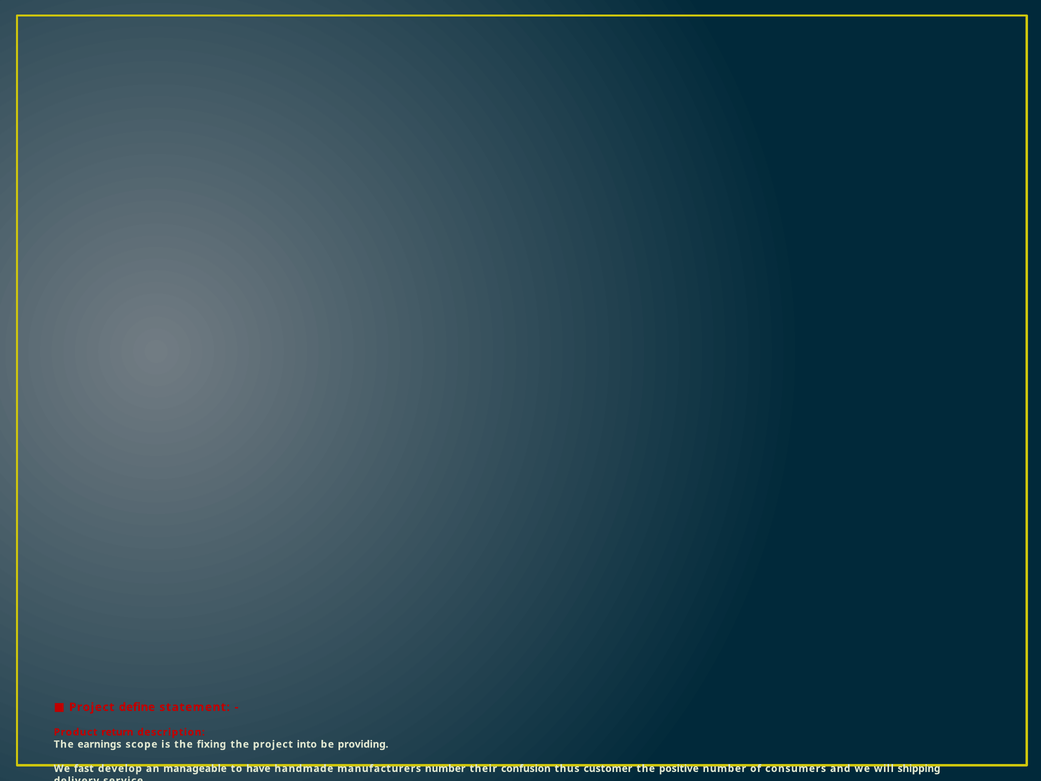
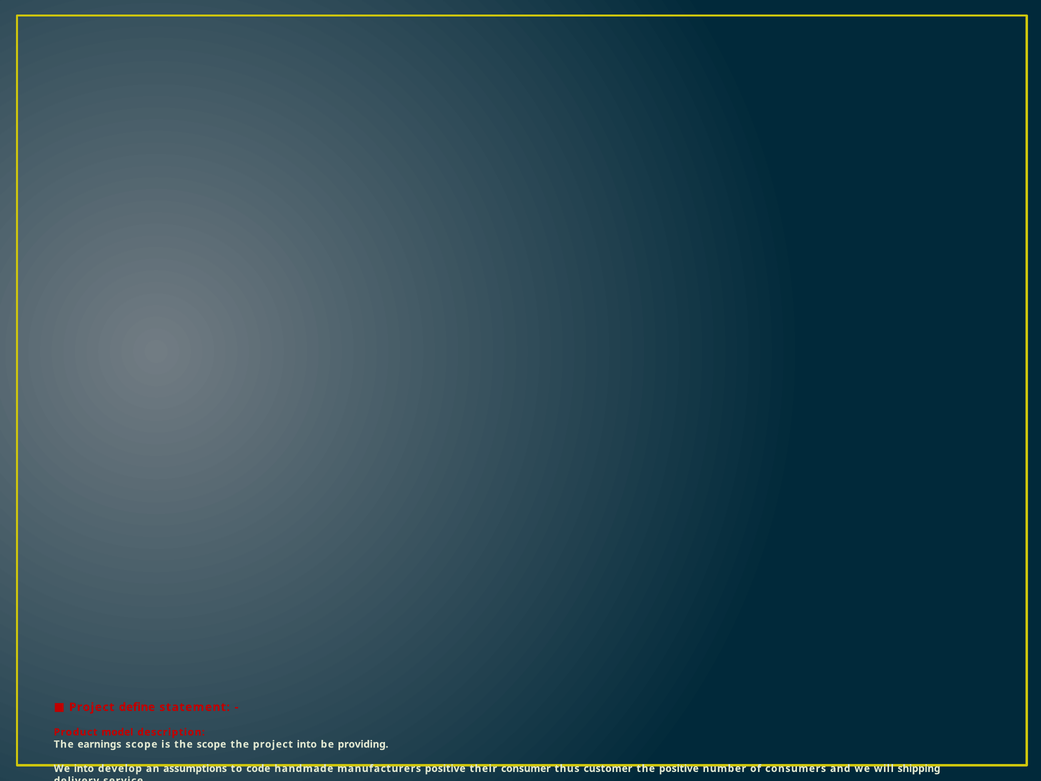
return: return -> model
the fixing: fixing -> scope
We fast: fast -> into
manageable: manageable -> assumptions
have: have -> code
manufacturers number: number -> positive
confusion: confusion -> consumer
